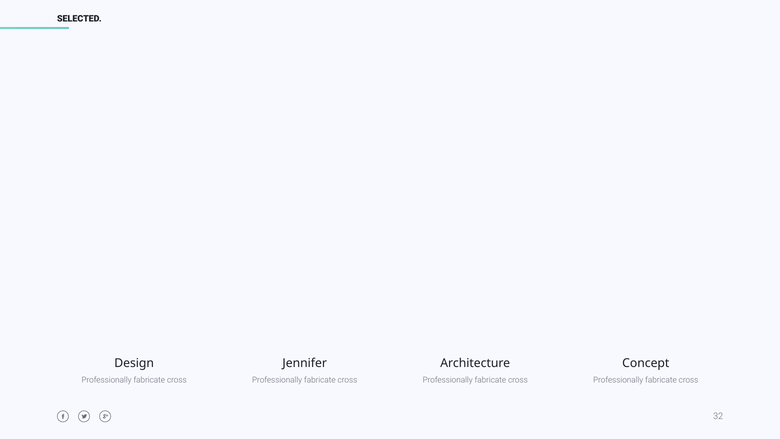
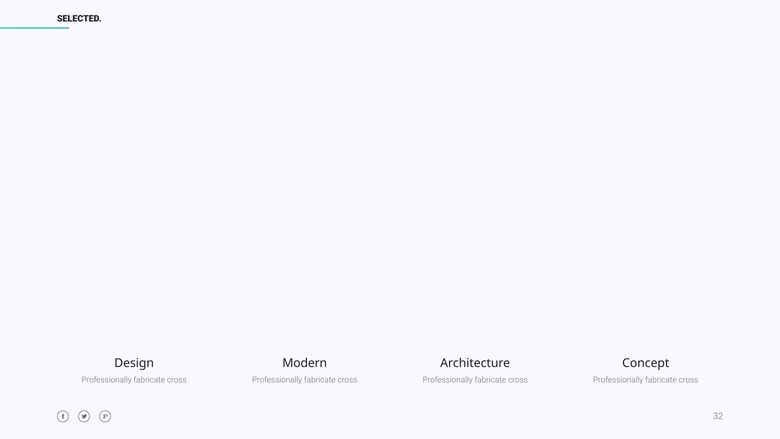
Jennifer: Jennifer -> Modern
